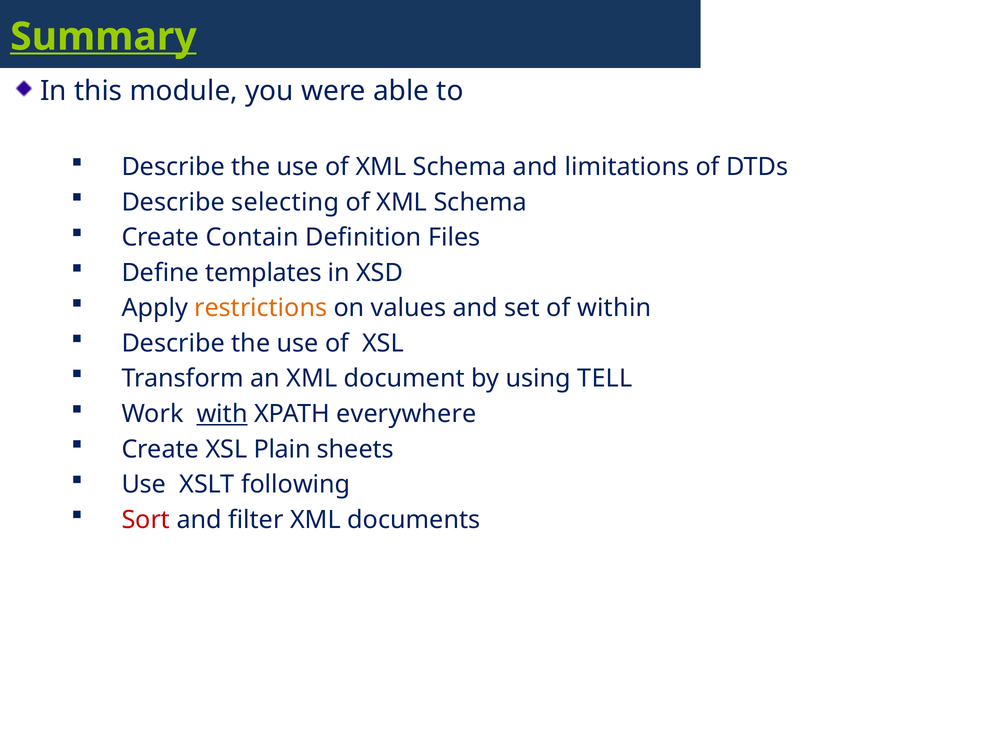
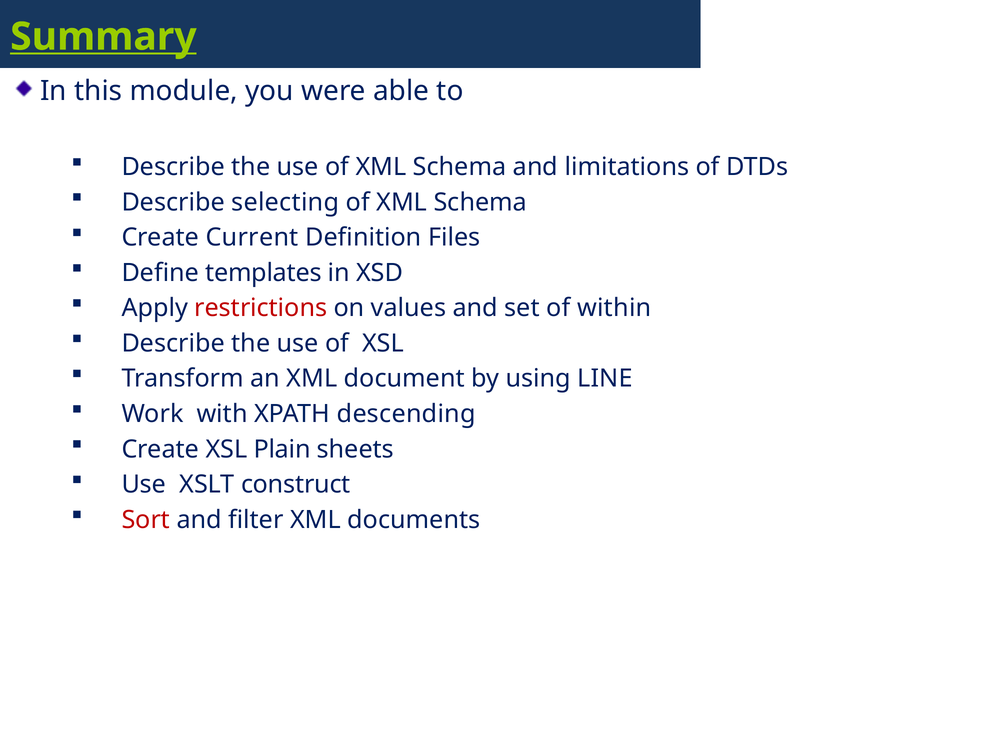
Contain: Contain -> Current
restrictions colour: orange -> red
TELL: TELL -> LINE
with underline: present -> none
everywhere: everywhere -> descending
following: following -> construct
